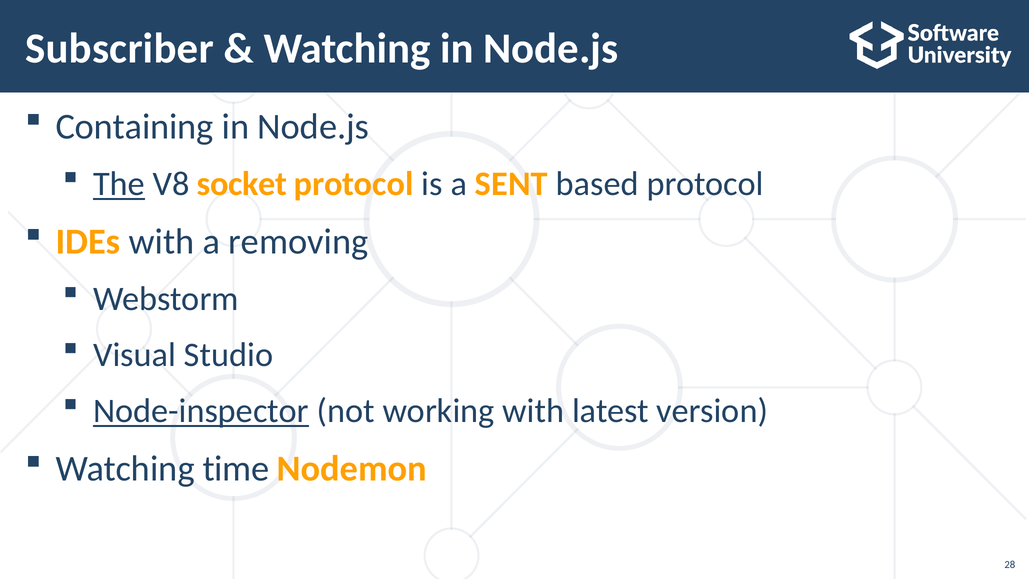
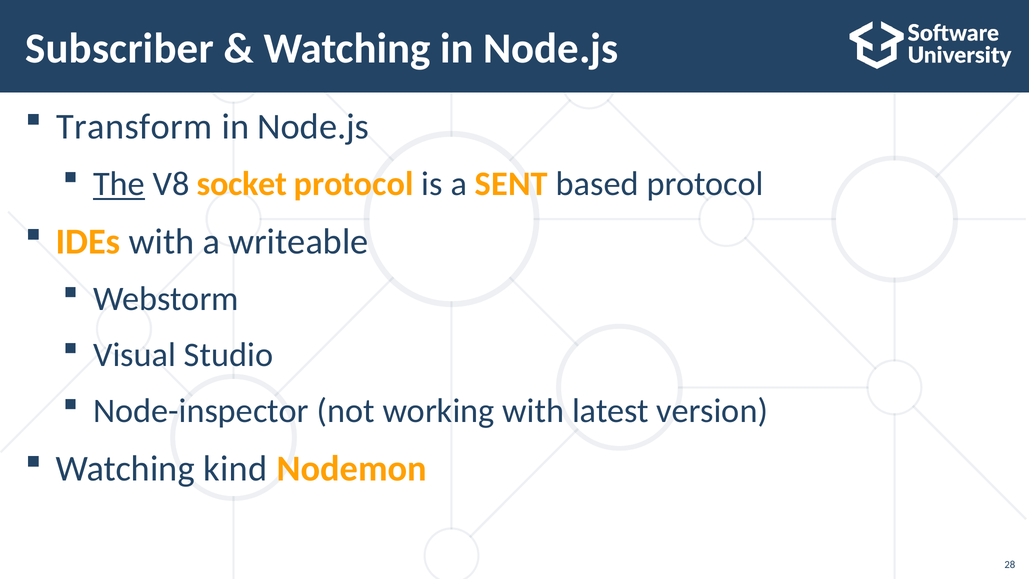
Containing: Containing -> Transform
removing: removing -> writeable
Node-inspector underline: present -> none
time: time -> kind
